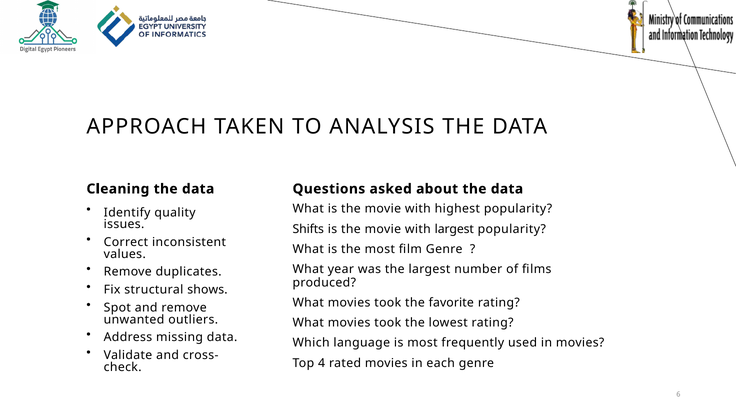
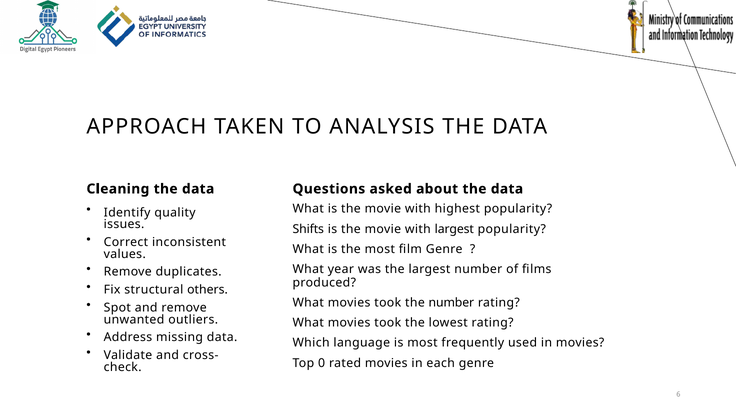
shows: shows -> others
the favorite: favorite -> number
4: 4 -> 0
